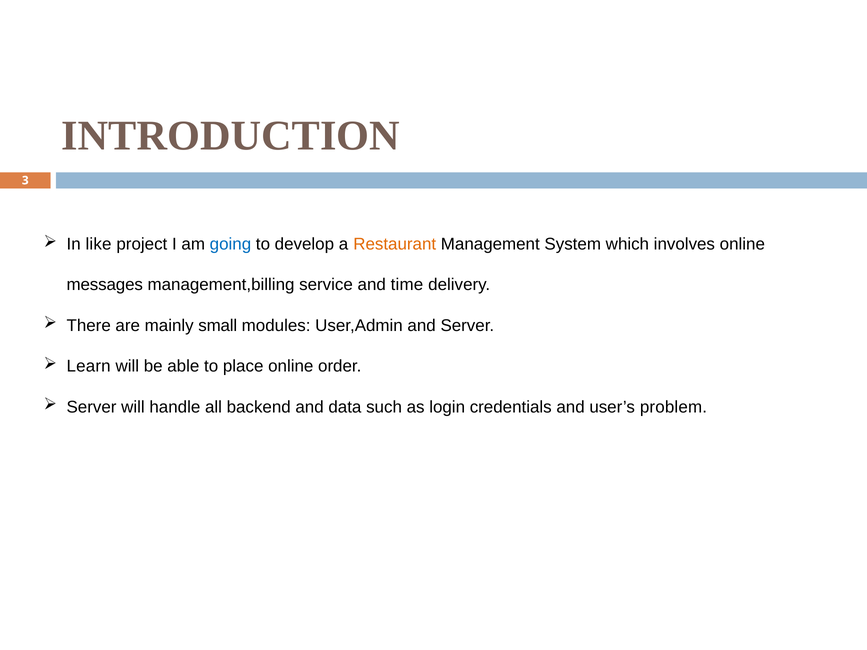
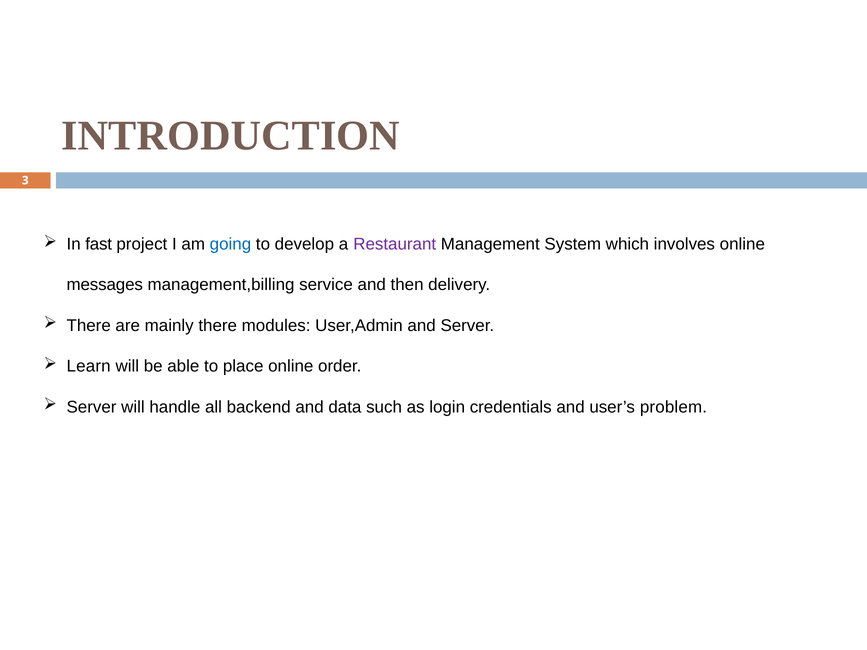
like: like -> fast
Restaurant colour: orange -> purple
time: time -> then
mainly small: small -> there
